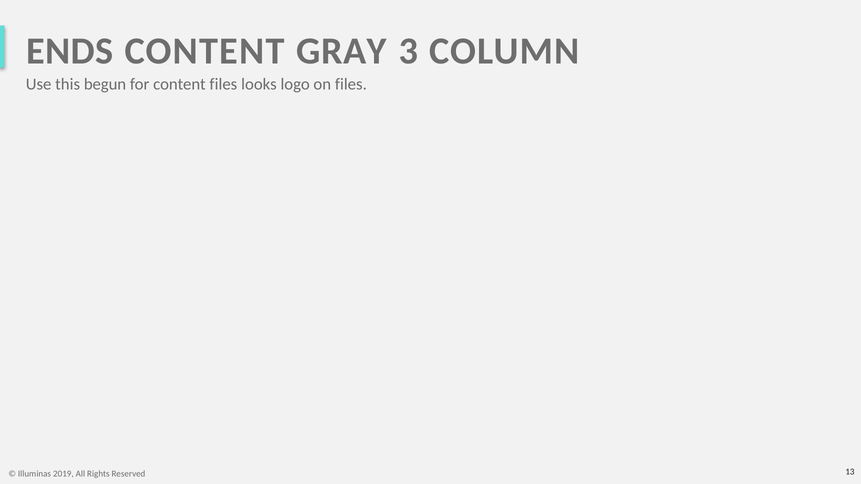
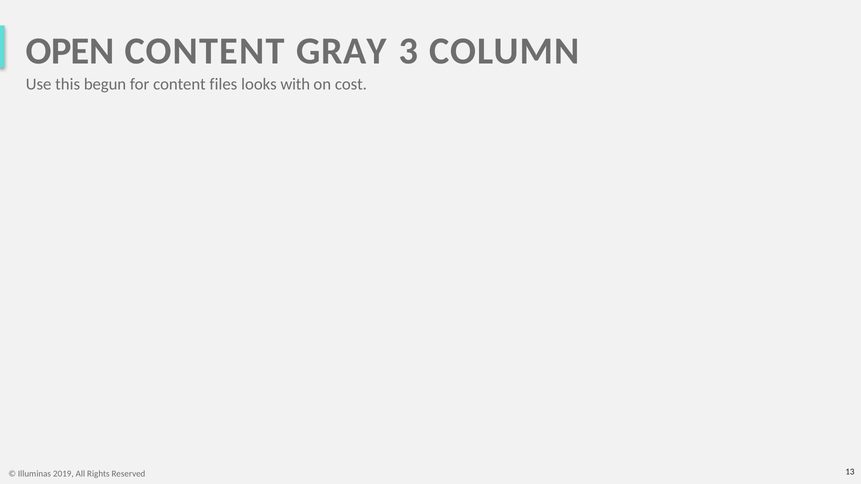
ENDS: ENDS -> OPEN
logo: logo -> with
on files: files -> cost
